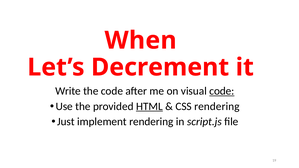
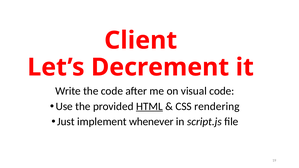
When: When -> Client
code at (222, 91) underline: present -> none
implement rendering: rendering -> whenever
